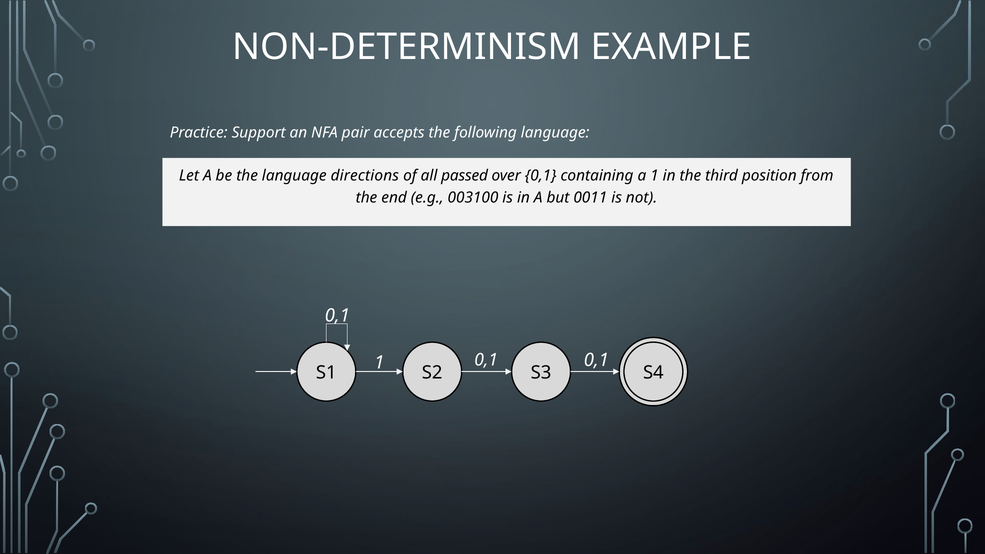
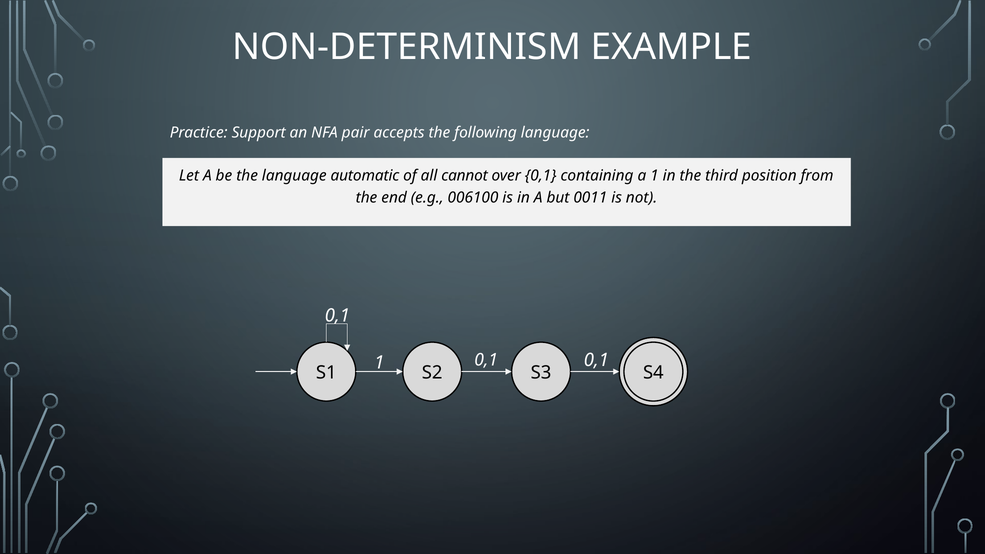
directions: directions -> automatic
passed: passed -> cannot
003100: 003100 -> 006100
